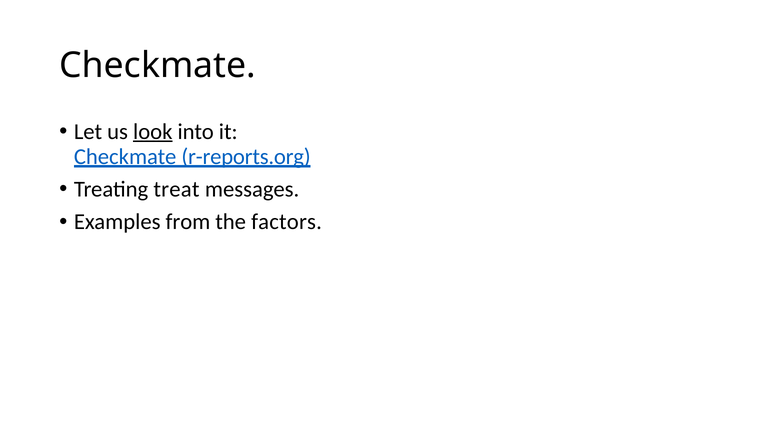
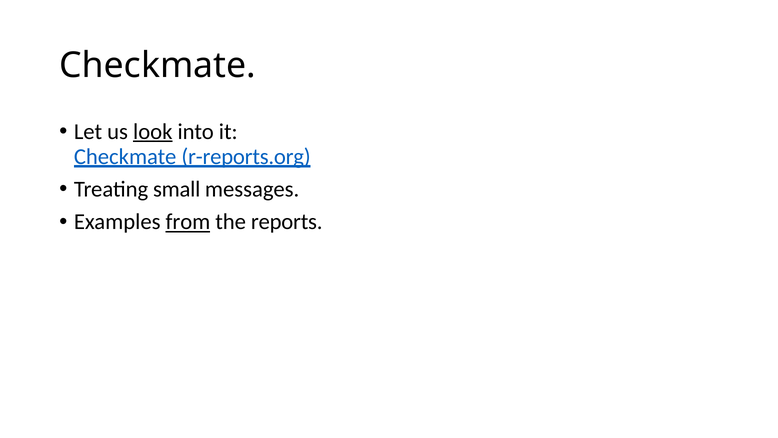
treat: treat -> small
from underline: none -> present
factors: factors -> reports
